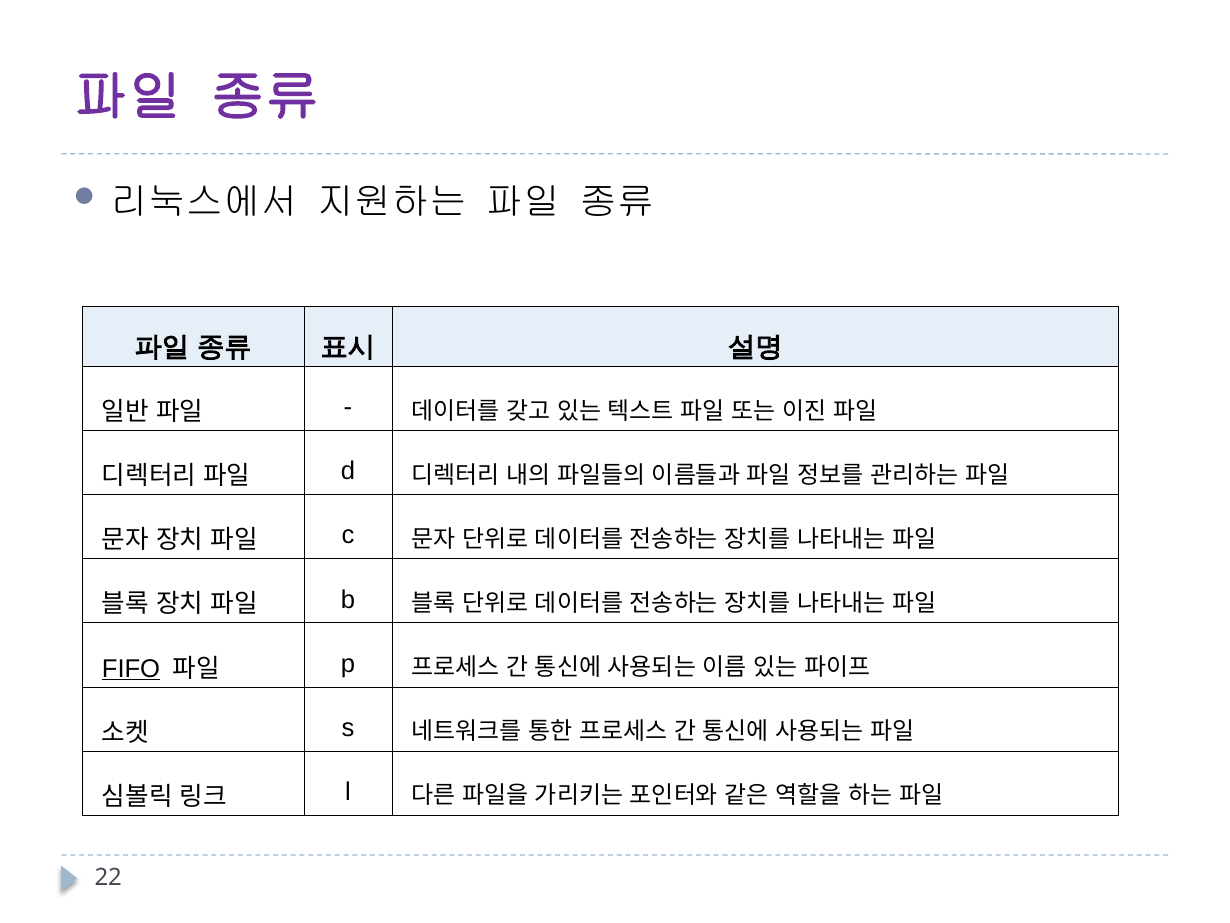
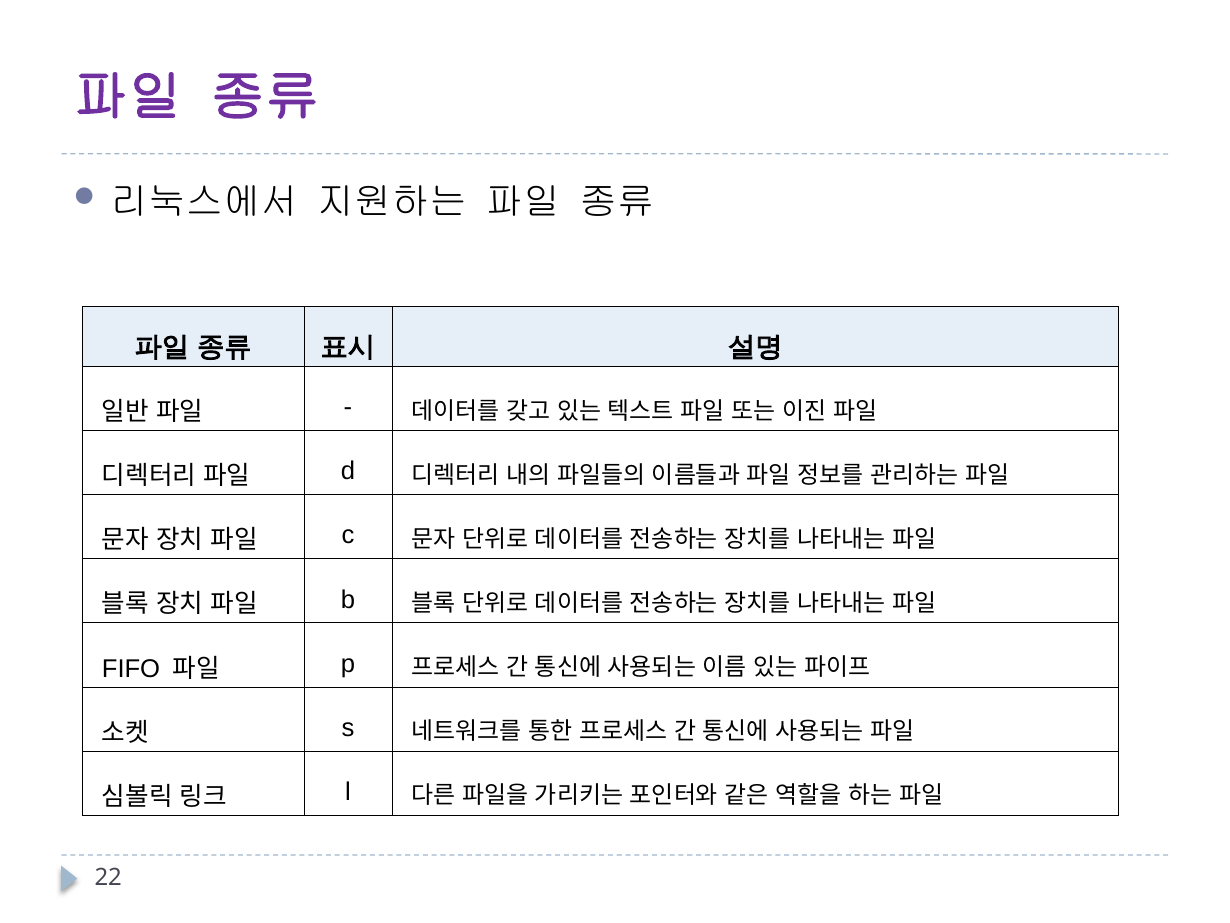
FIFO underline: present -> none
